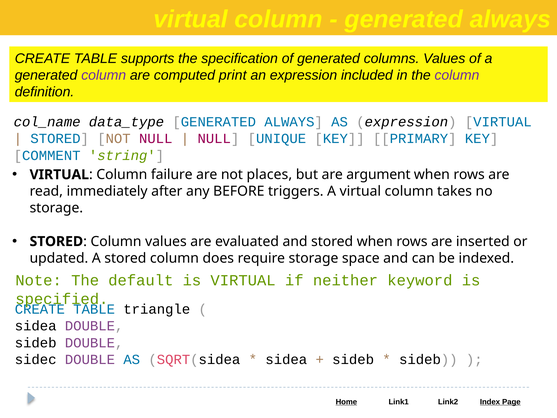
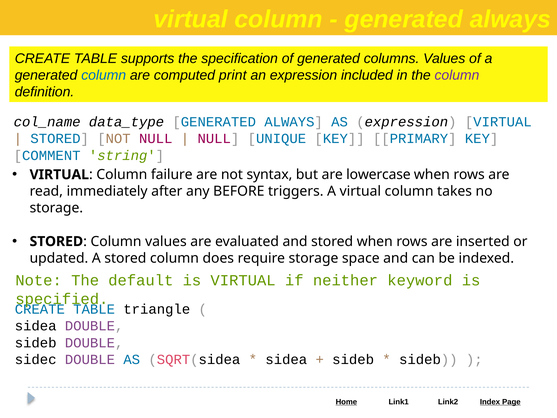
column at (104, 75) colour: purple -> blue
places: places -> syntax
argument: argument -> lowercase
